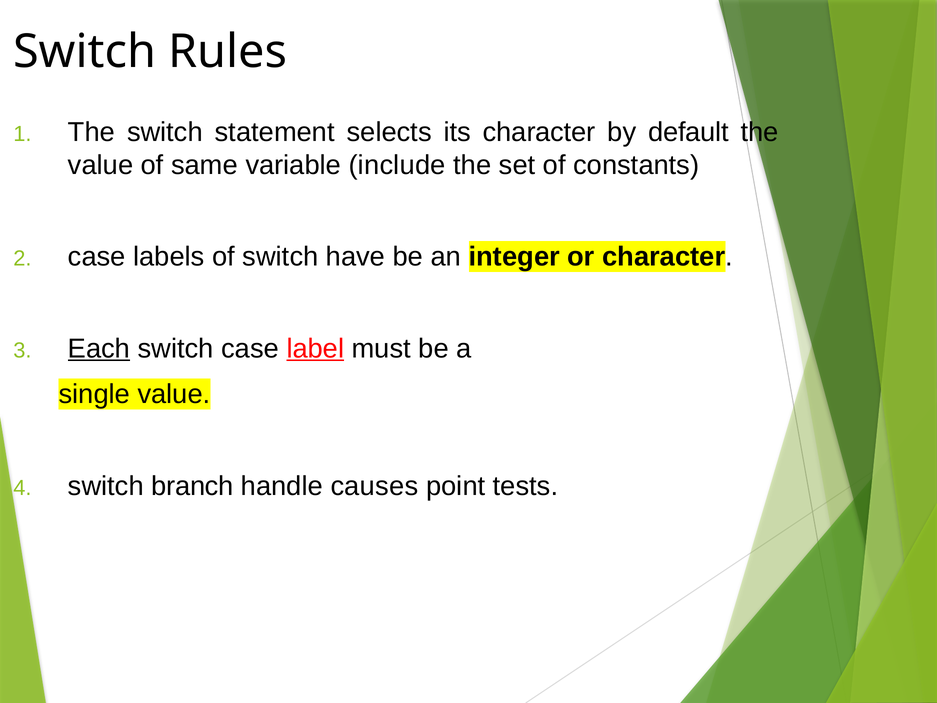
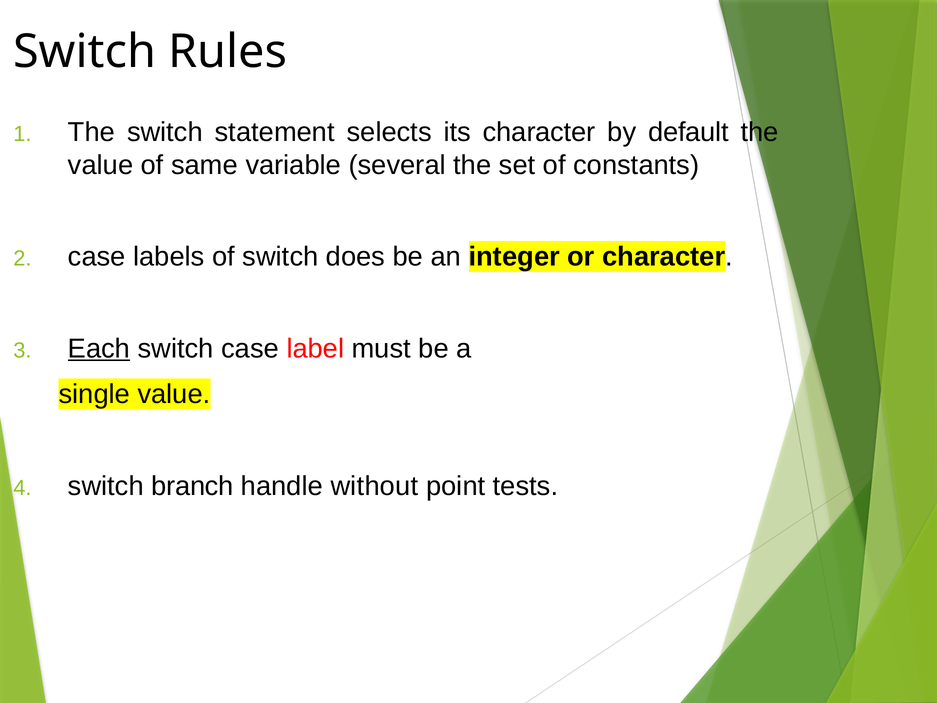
include: include -> several
have: have -> does
label underline: present -> none
causes: causes -> without
